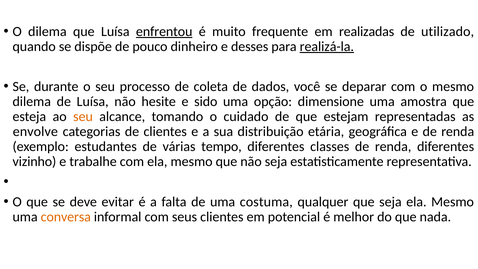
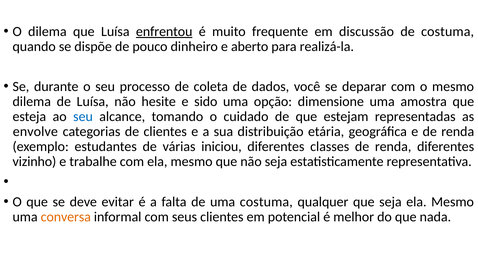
realizadas: realizadas -> discussão
de utilizado: utilizado -> costuma
desses: desses -> aberto
realizá-la underline: present -> none
seu at (83, 117) colour: orange -> blue
tempo: tempo -> iniciou
